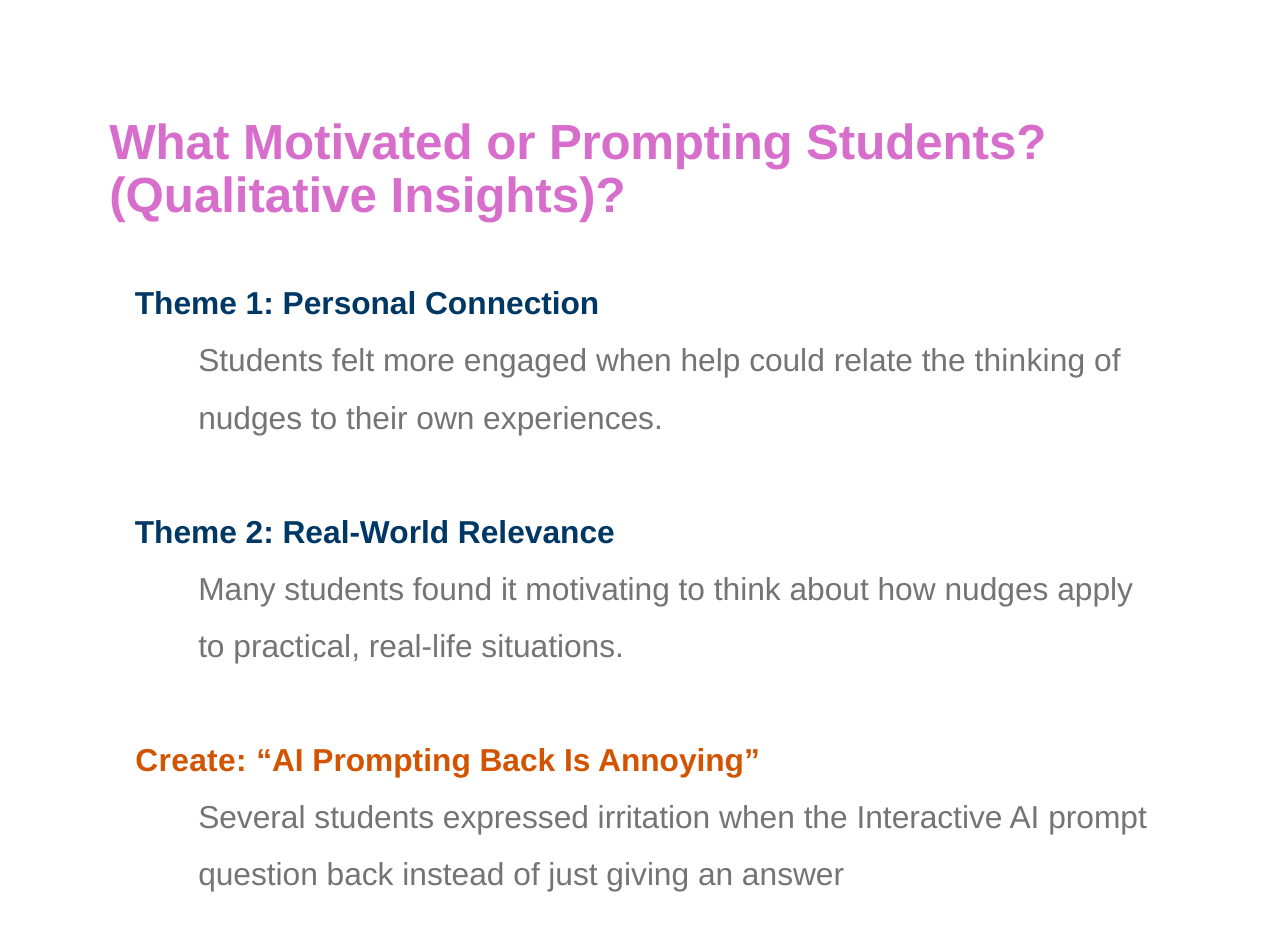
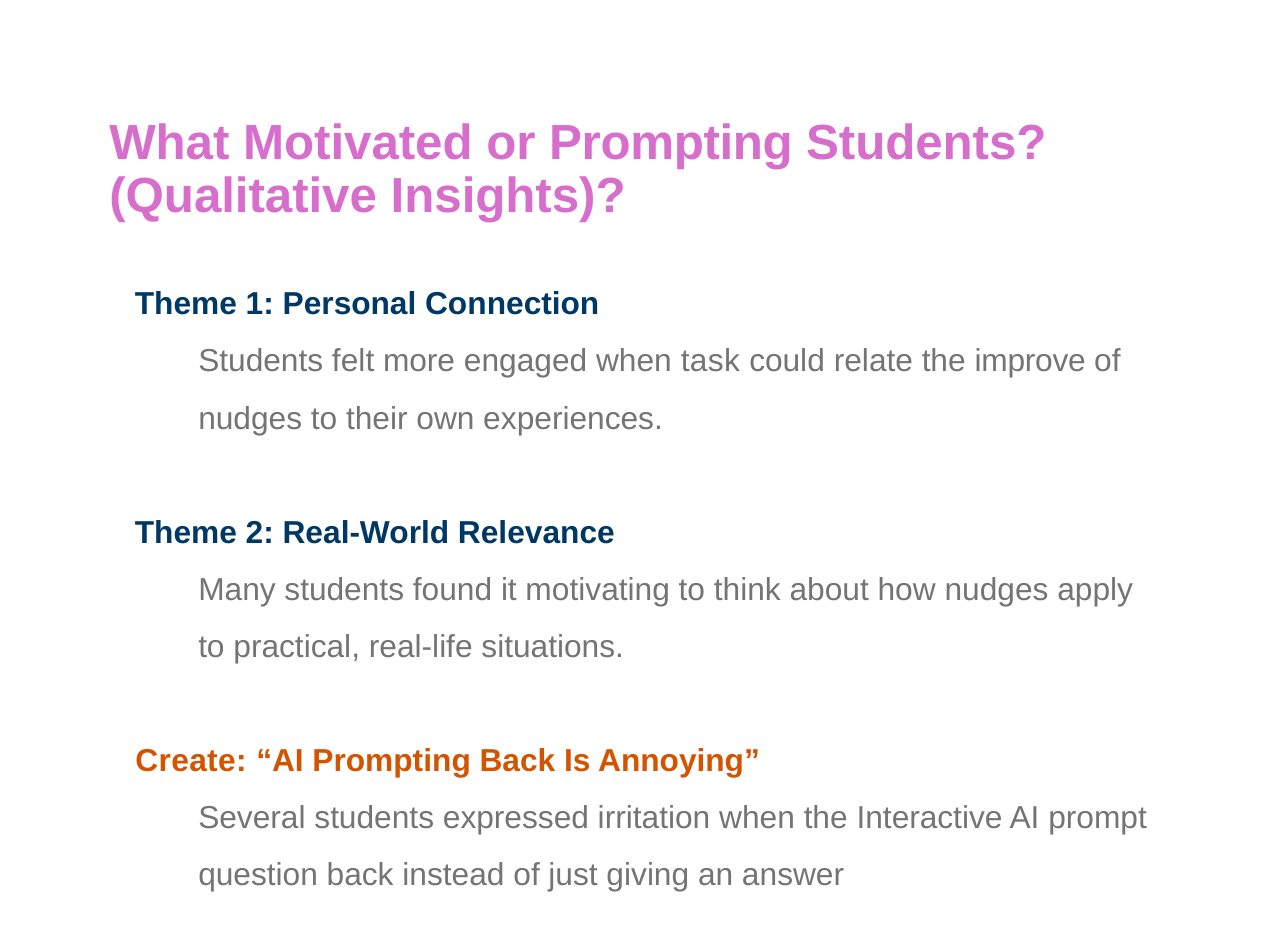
help: help -> task
thinking: thinking -> improve
